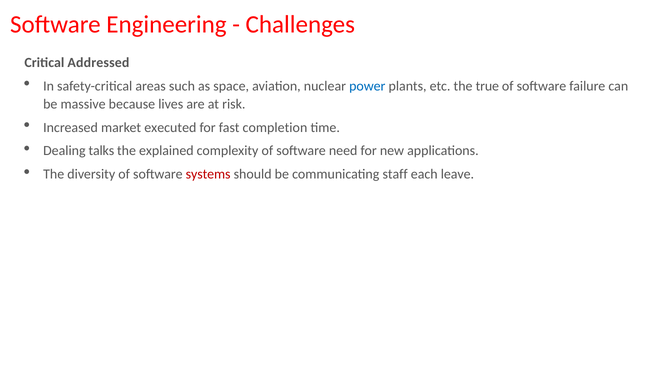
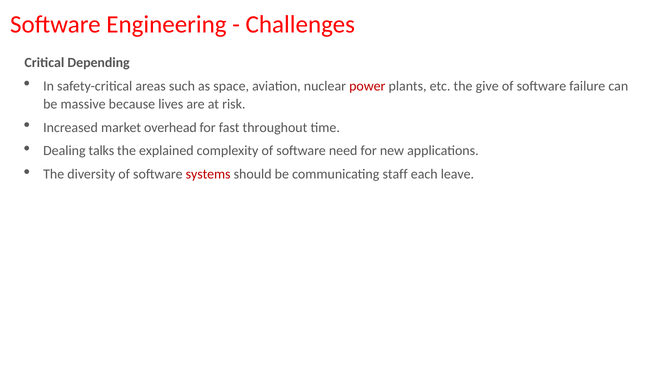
Addressed: Addressed -> Depending
power colour: blue -> red
true: true -> give
executed: executed -> overhead
completion: completion -> throughout
